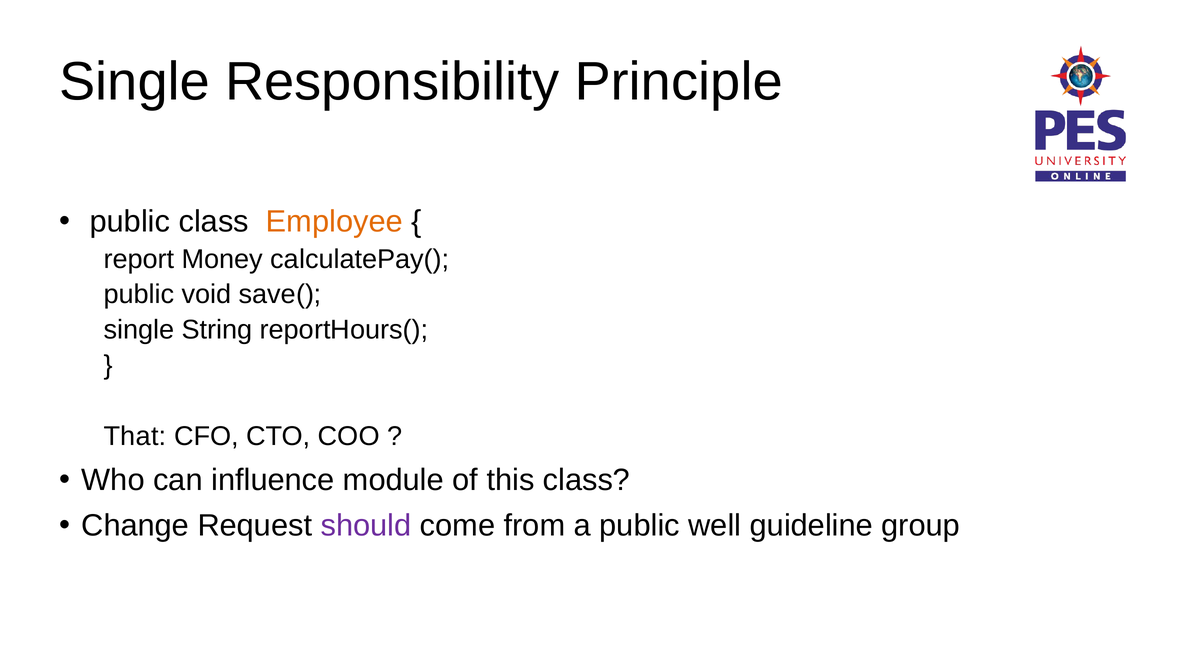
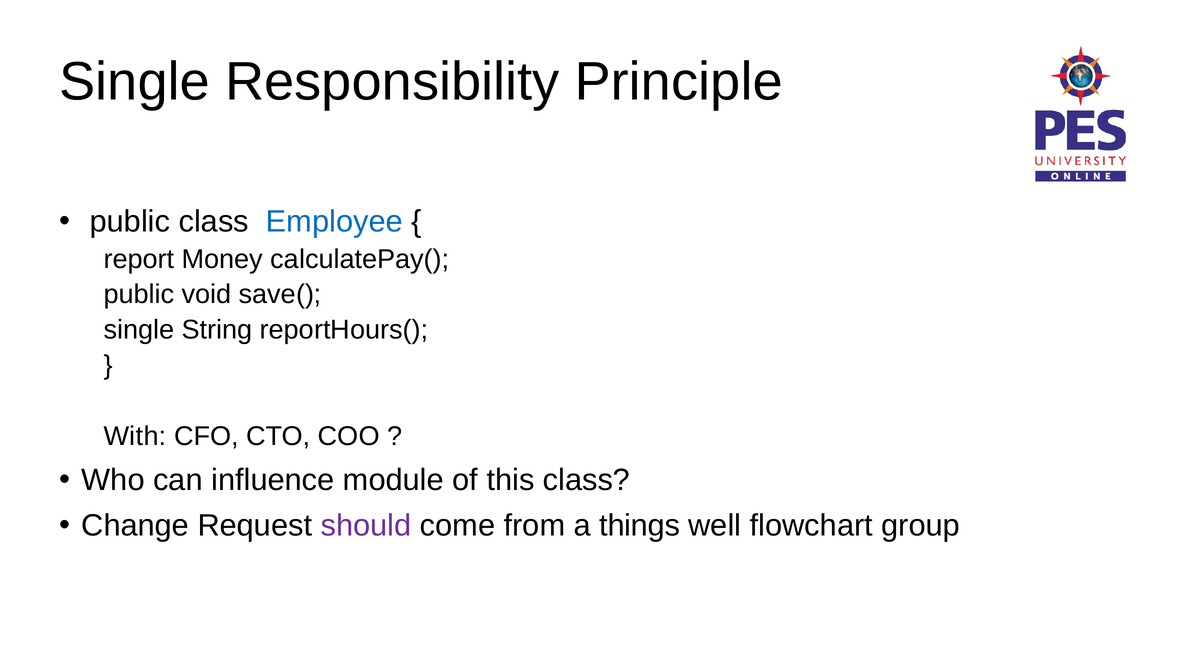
Employee colour: orange -> blue
That: That -> With
a public: public -> things
guideline: guideline -> flowchart
